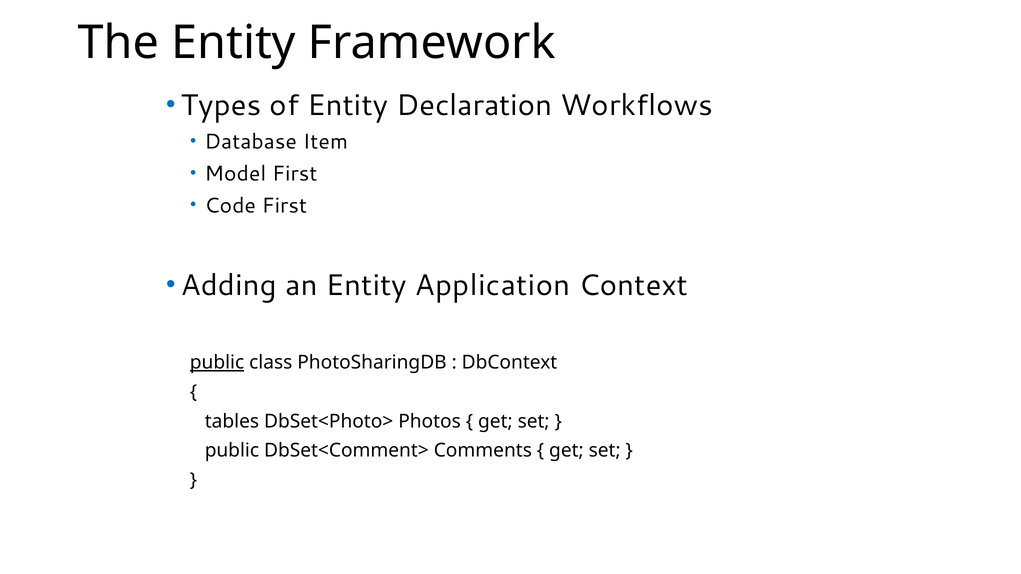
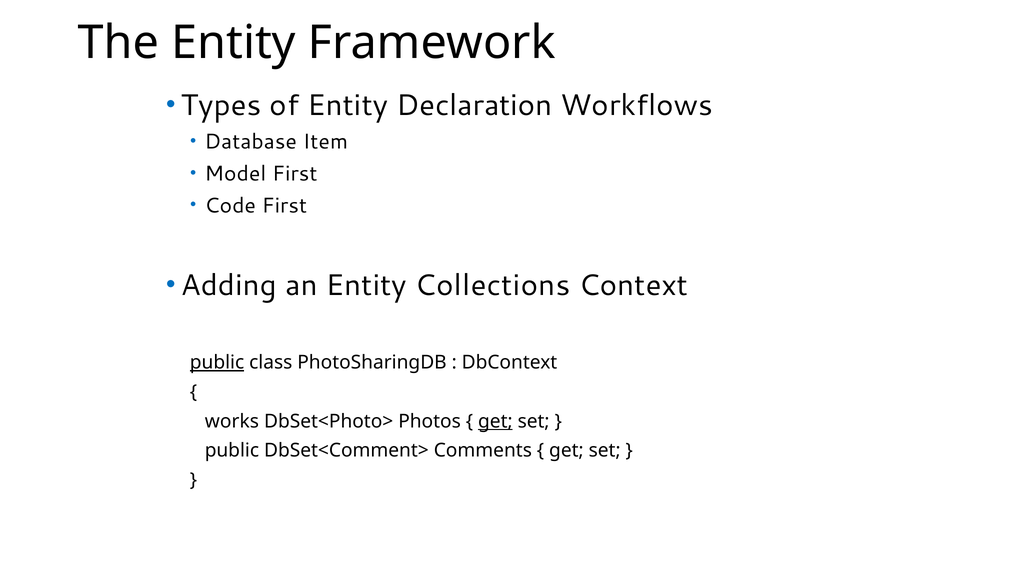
Application: Application -> Collections
tables: tables -> works
get at (495, 421) underline: none -> present
